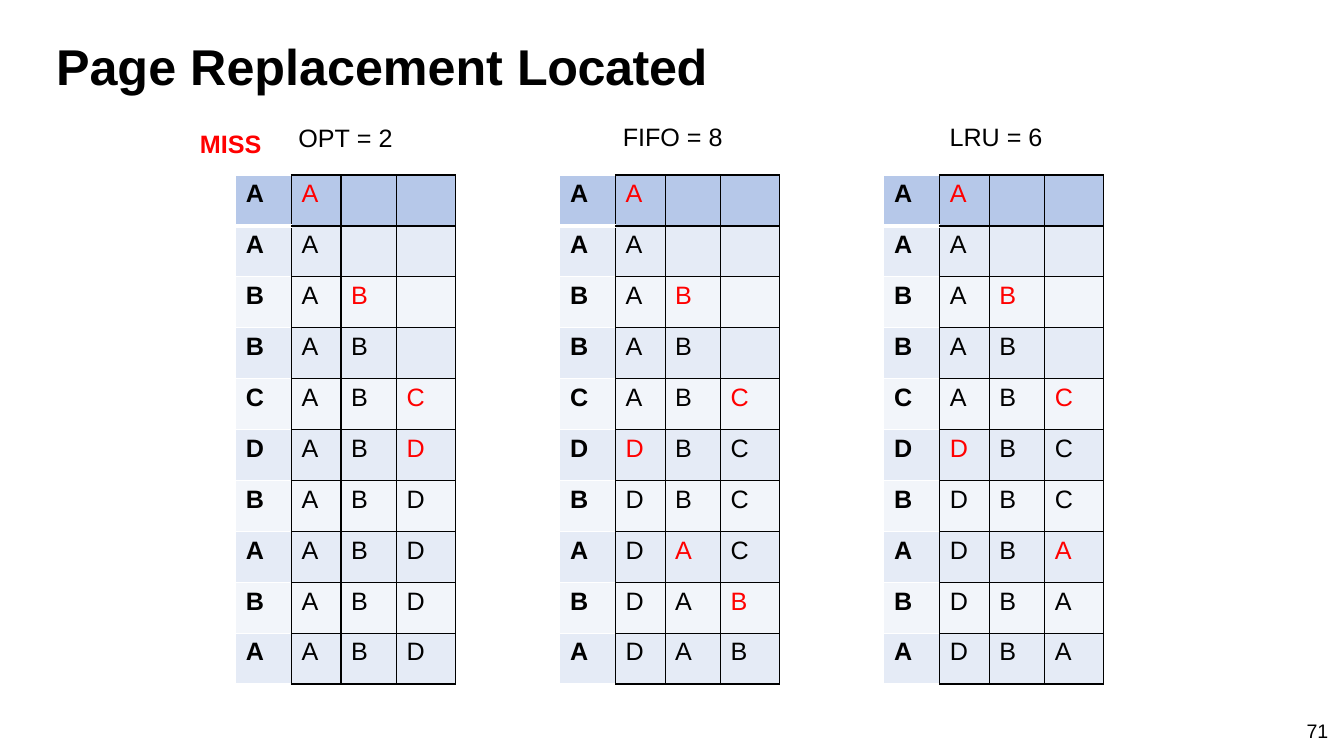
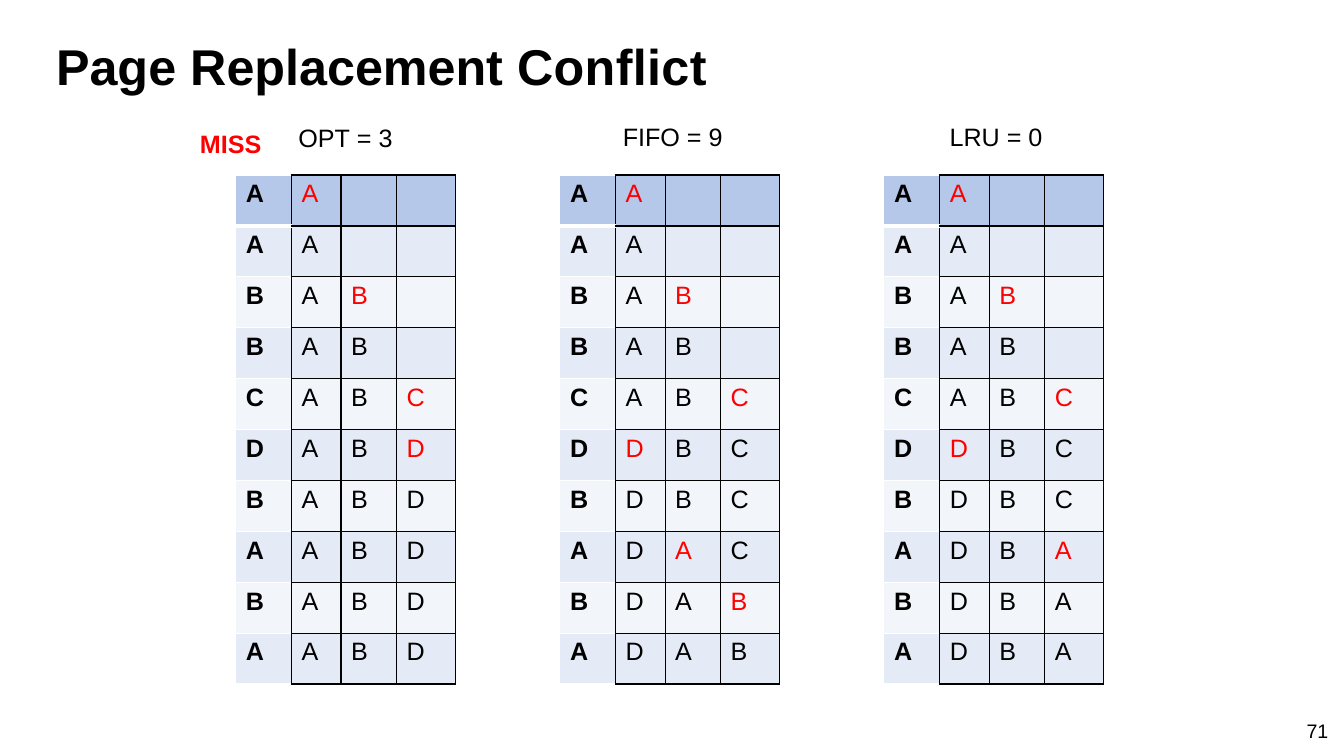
Located: Located -> Conflict
2: 2 -> 3
8: 8 -> 9
6: 6 -> 0
